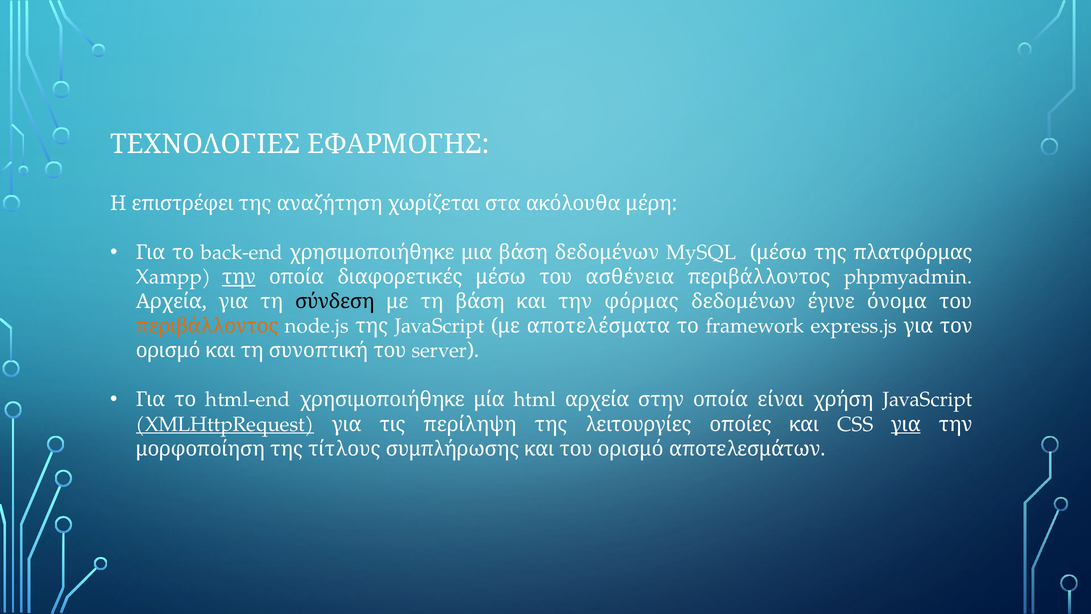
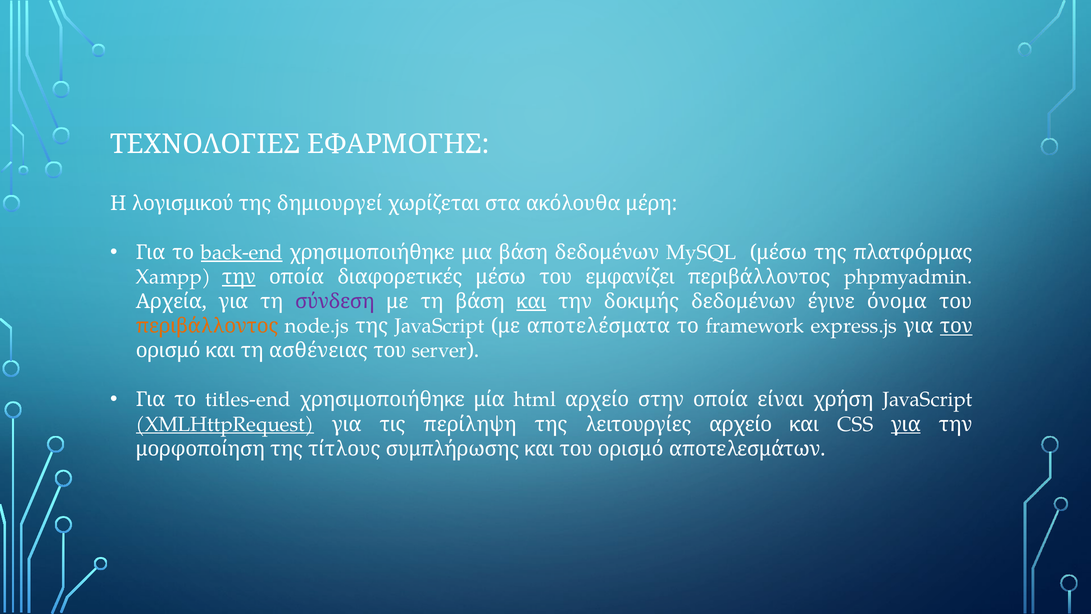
επιστρέφει: επιστρέφει -> λογισμικού
αναζήτηση: αναζήτηση -> δημιουργεί
back-end underline: none -> present
ασθένεια: ασθένεια -> εμφανίζει
σύνδεση colour: black -> purple
και at (531, 301) underline: none -> present
φόρμας: φόρμας -> δοκιμής
τον underline: none -> present
συνοπτική: συνοπτική -> ασθένειας
html-end: html-end -> titles-end
html αρχεία: αρχεία -> αρχείο
λειτουργίες οποίες: οποίες -> αρχείο
